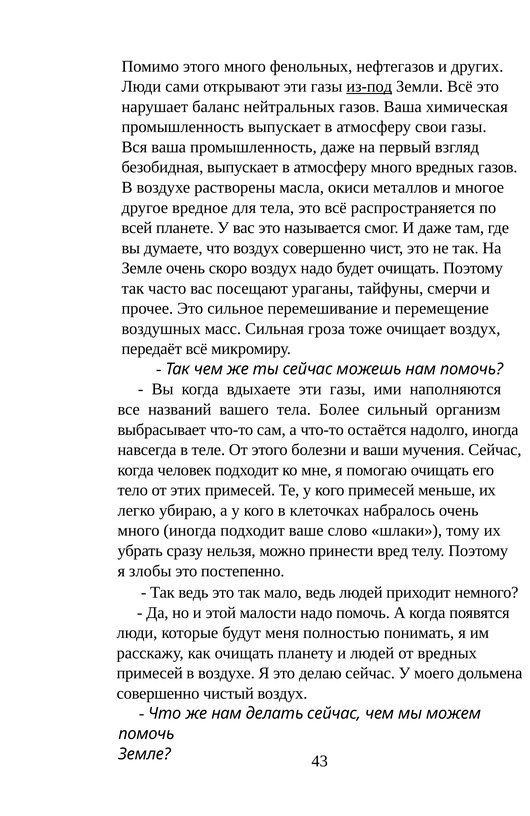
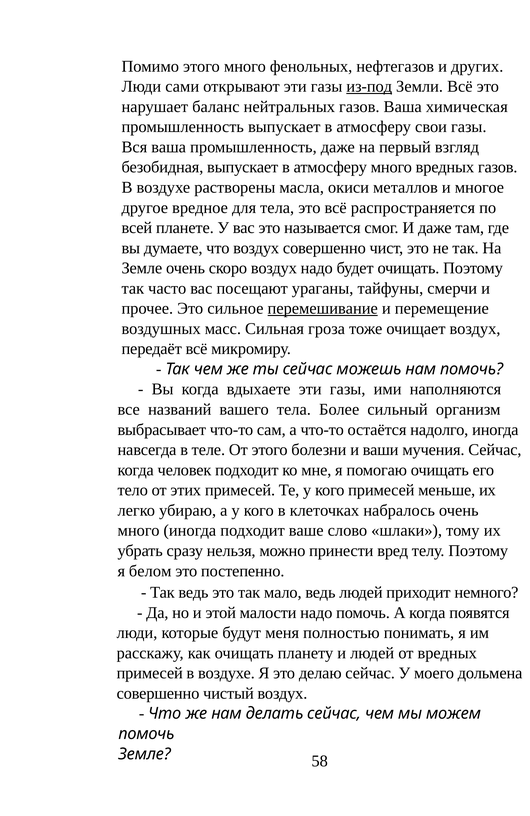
перемешивание underline: none -> present
злобы: злобы -> белом
43: 43 -> 58
